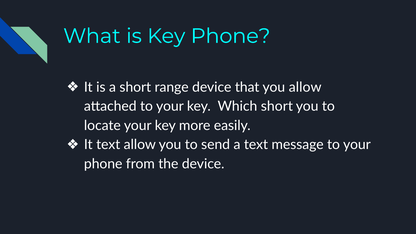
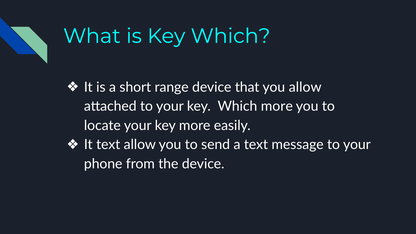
is Key Phone: Phone -> Which
Which short: short -> more
